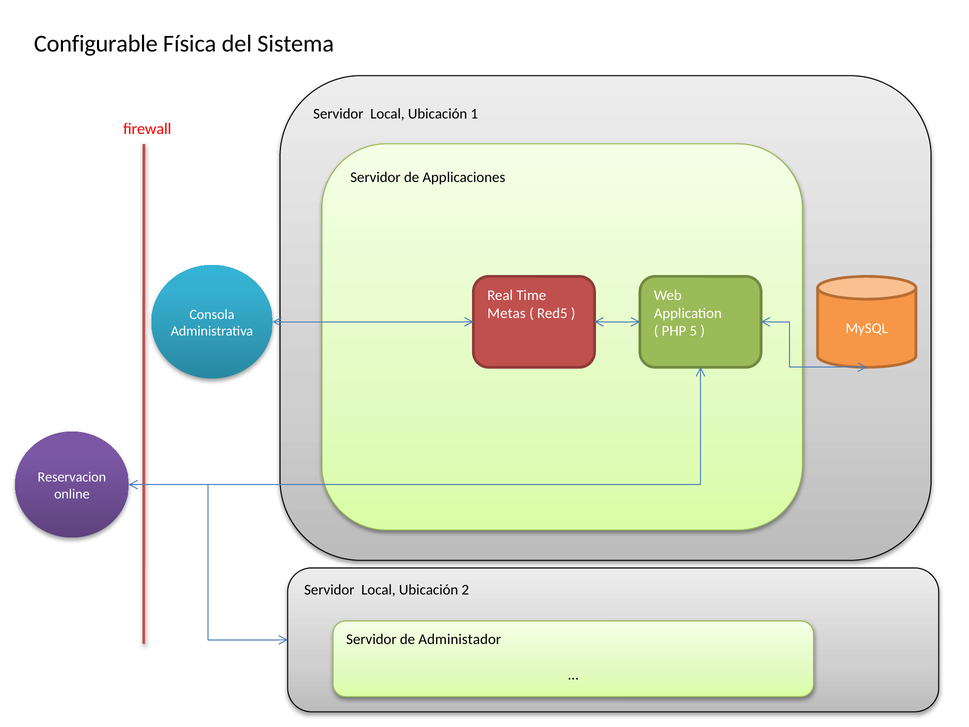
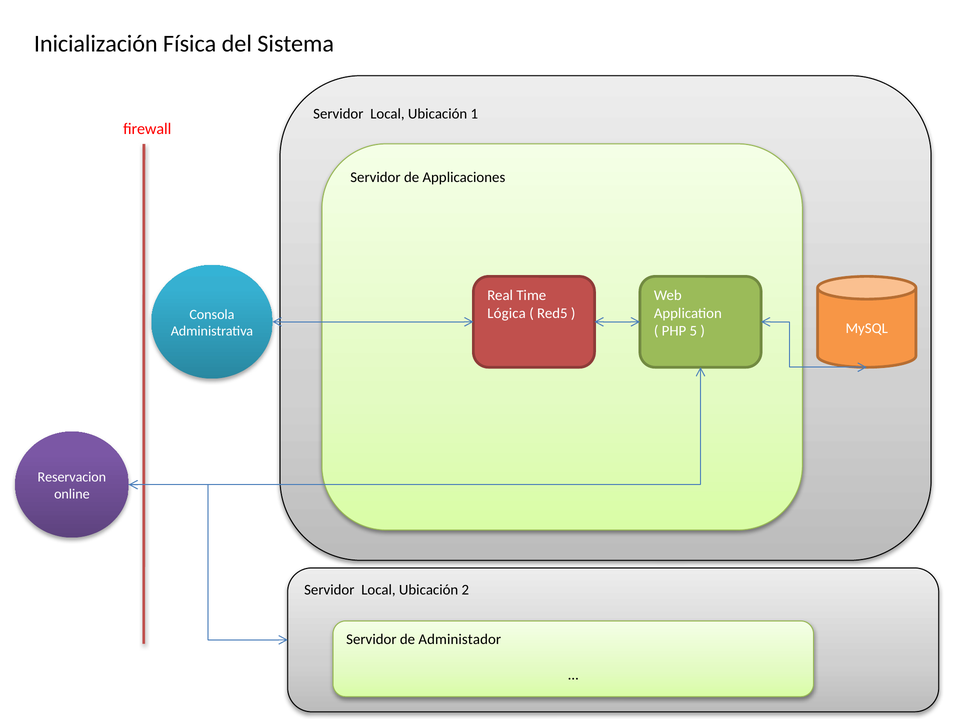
Configurable: Configurable -> Inicialización
Metas: Metas -> Lógica
